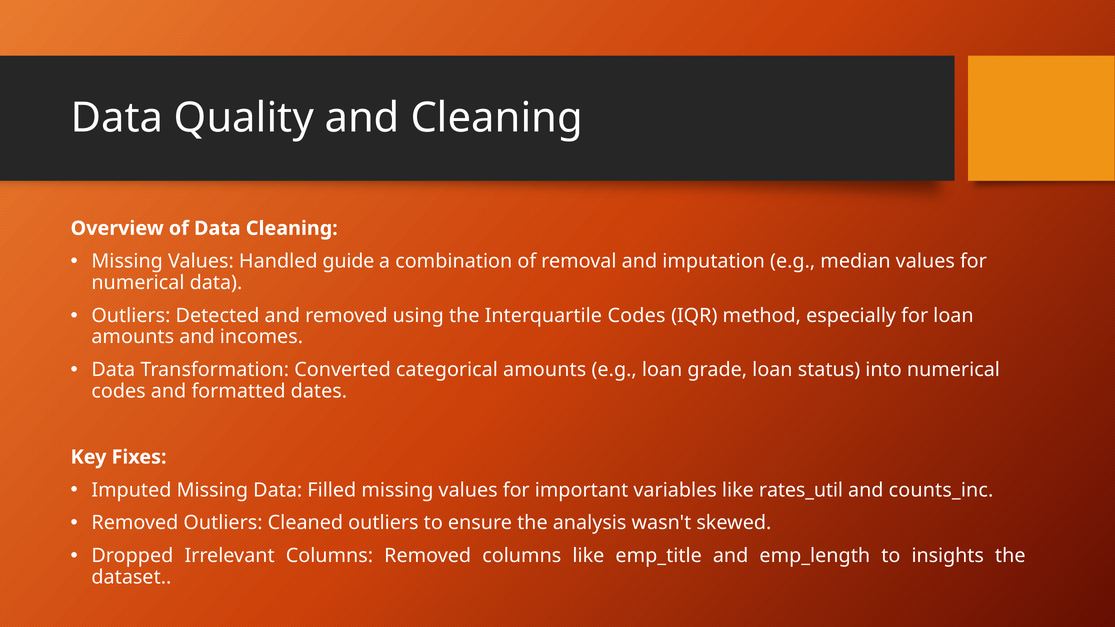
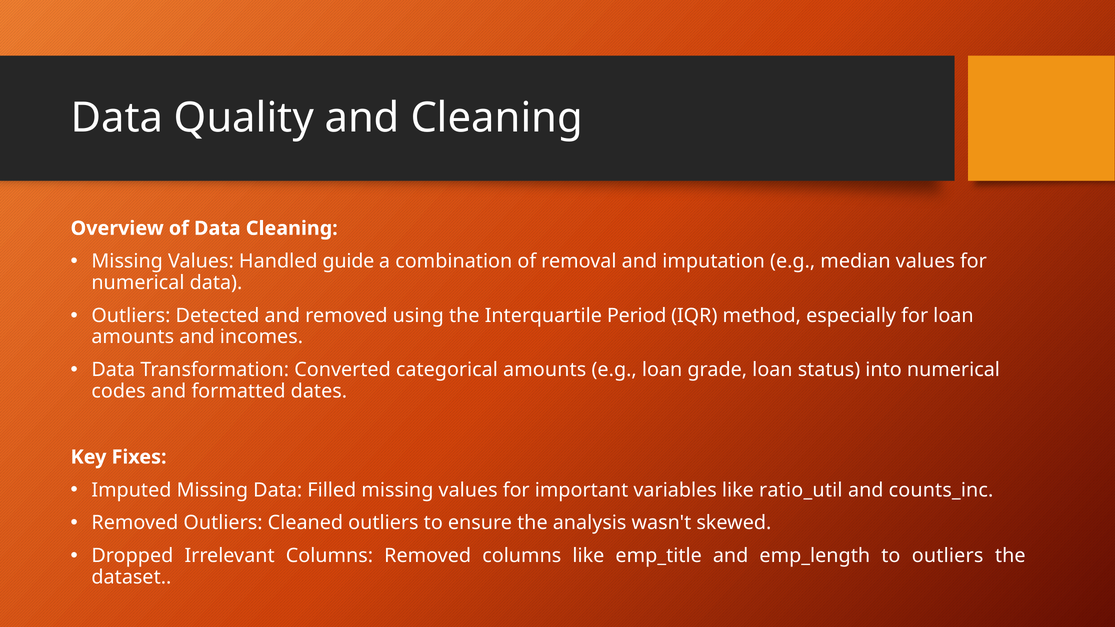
Interquartile Codes: Codes -> Period
rates_util: rates_util -> ratio_util
to insights: insights -> outliers
